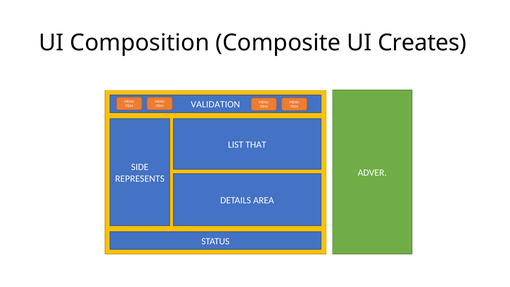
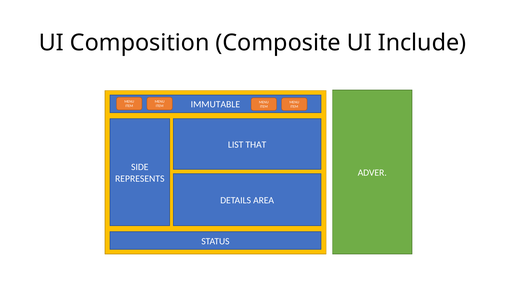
Creates: Creates -> Include
VALIDATION: VALIDATION -> IMMUTABLE
